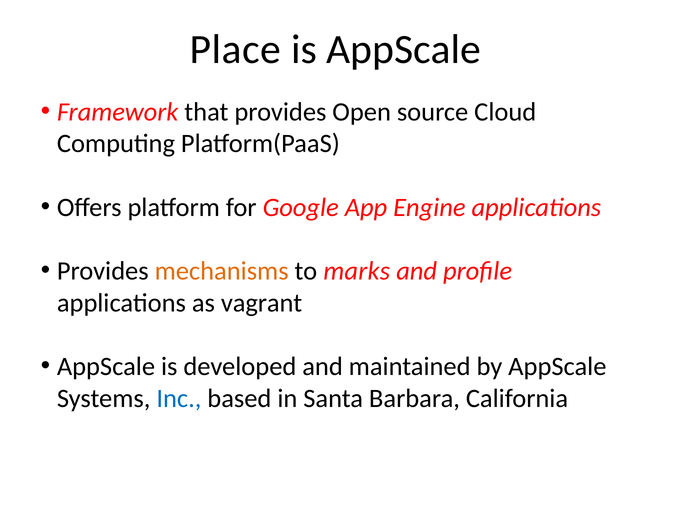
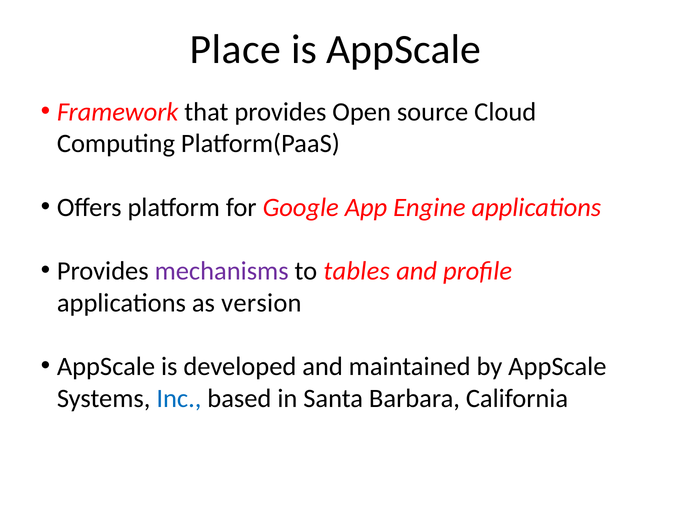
mechanisms colour: orange -> purple
marks: marks -> tables
vagrant: vagrant -> version
